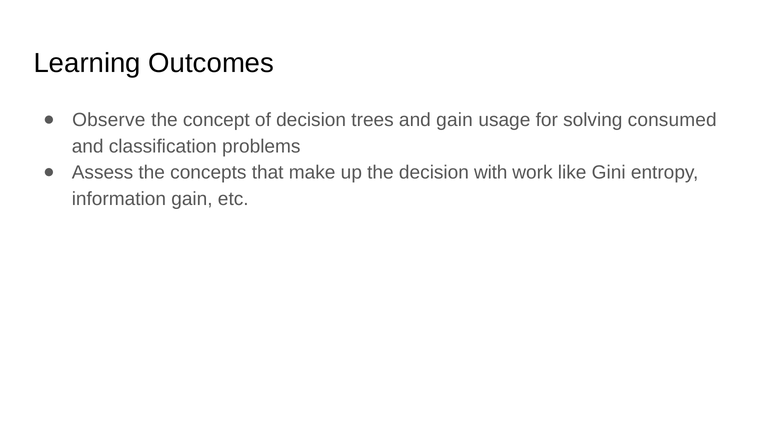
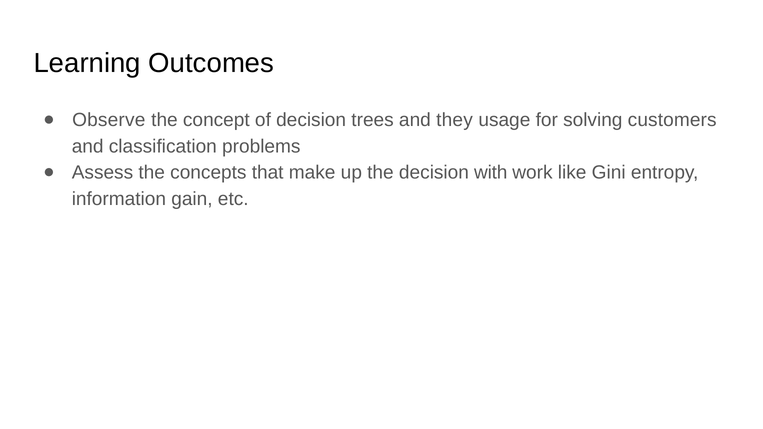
and gain: gain -> they
consumed: consumed -> customers
